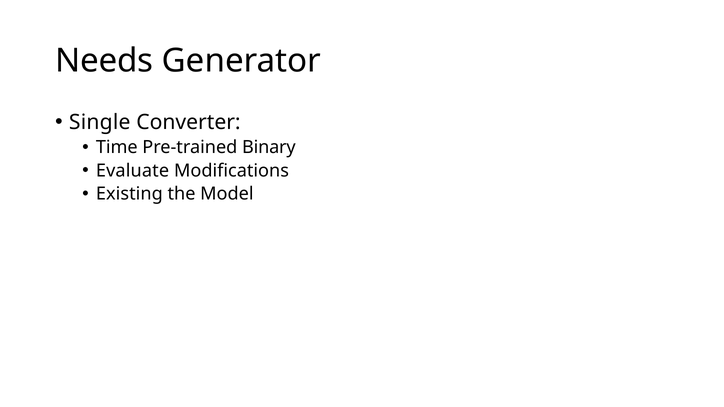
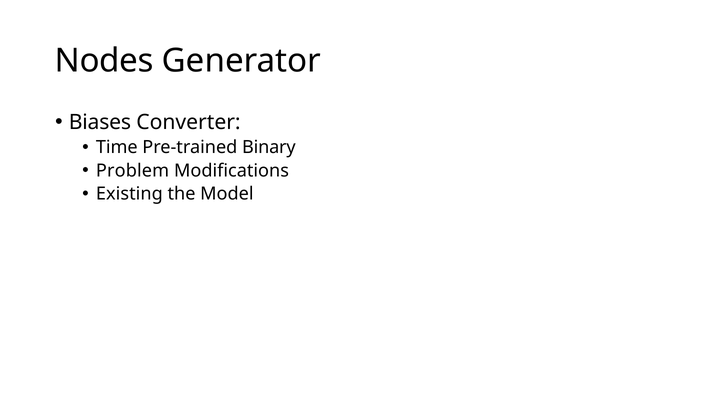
Needs: Needs -> Nodes
Single: Single -> Biases
Evaluate: Evaluate -> Problem
